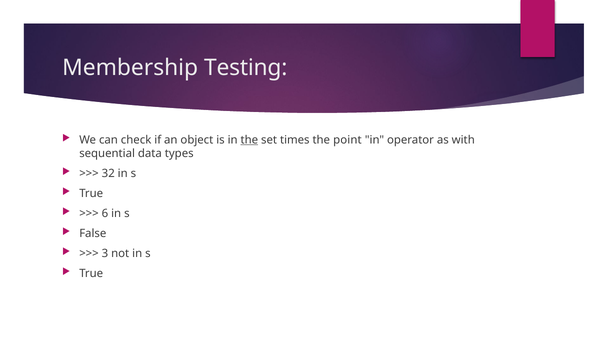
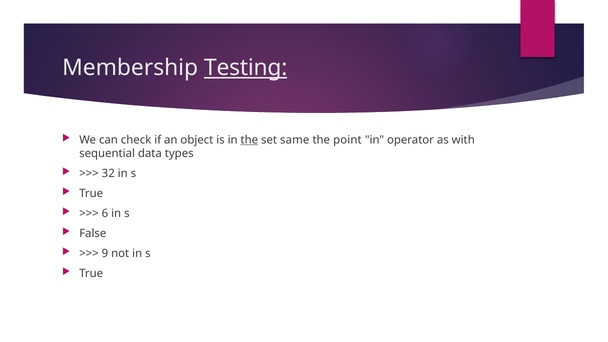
Testing underline: none -> present
times: times -> same
3: 3 -> 9
